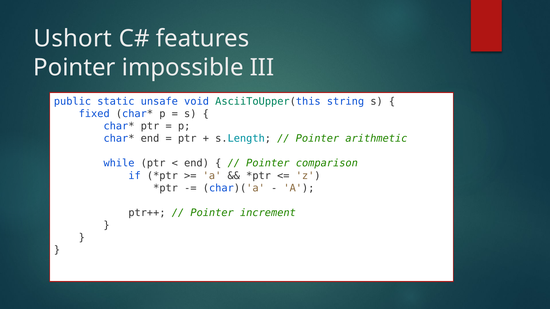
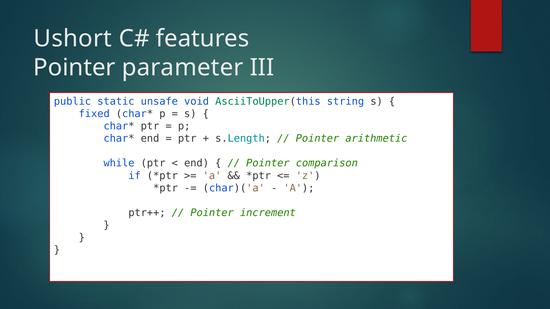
impossible: impossible -> parameter
